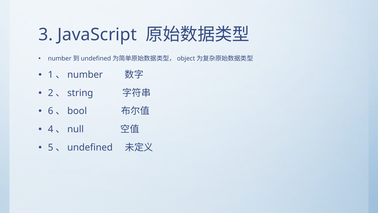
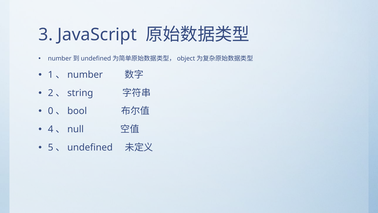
6: 6 -> 0
